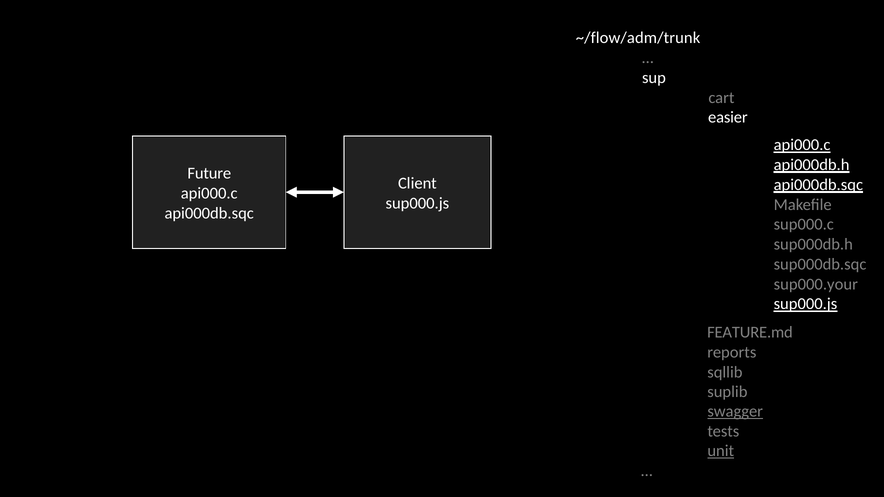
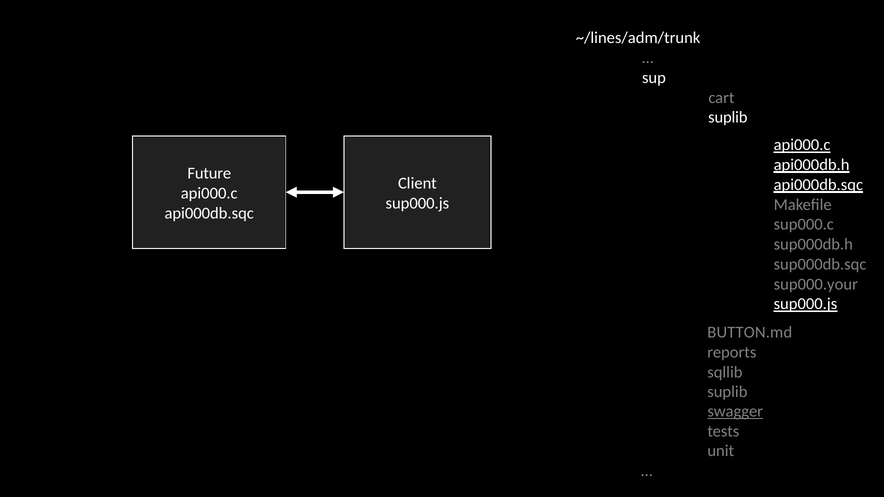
~/flow/adm/trunk: ~/flow/adm/trunk -> ~/lines/adm/trunk
easier at (728, 117): easier -> suplib
FEATURE.md: FEATURE.md -> BUTTON.md
unit underline: present -> none
